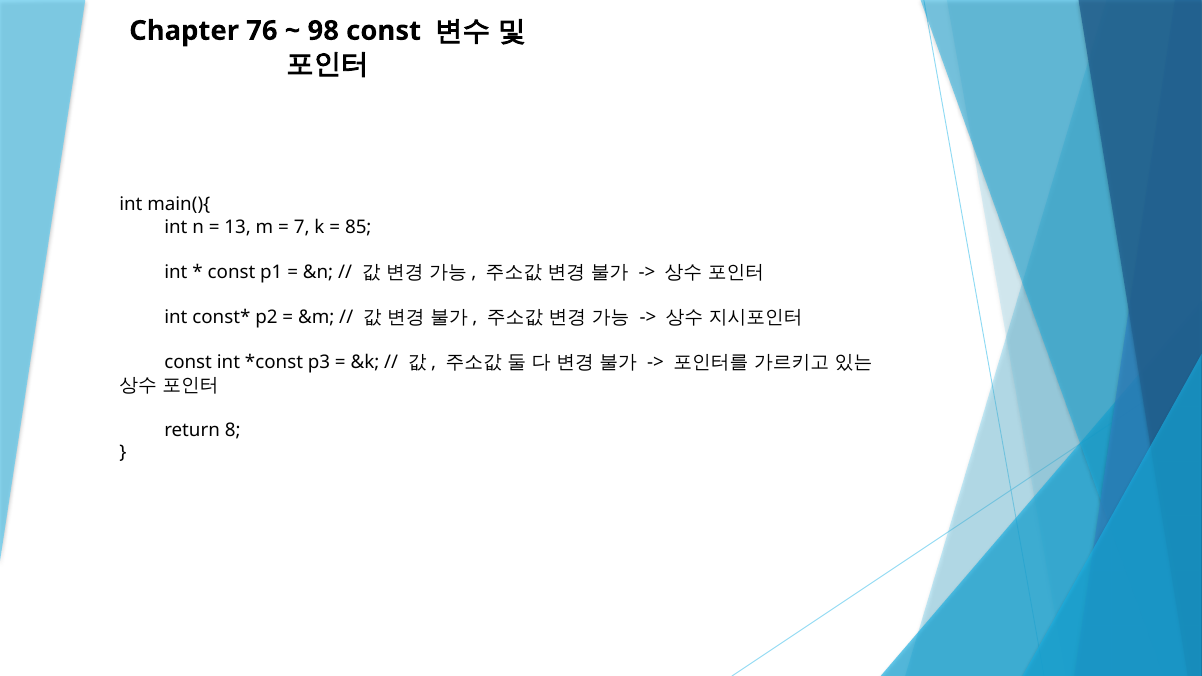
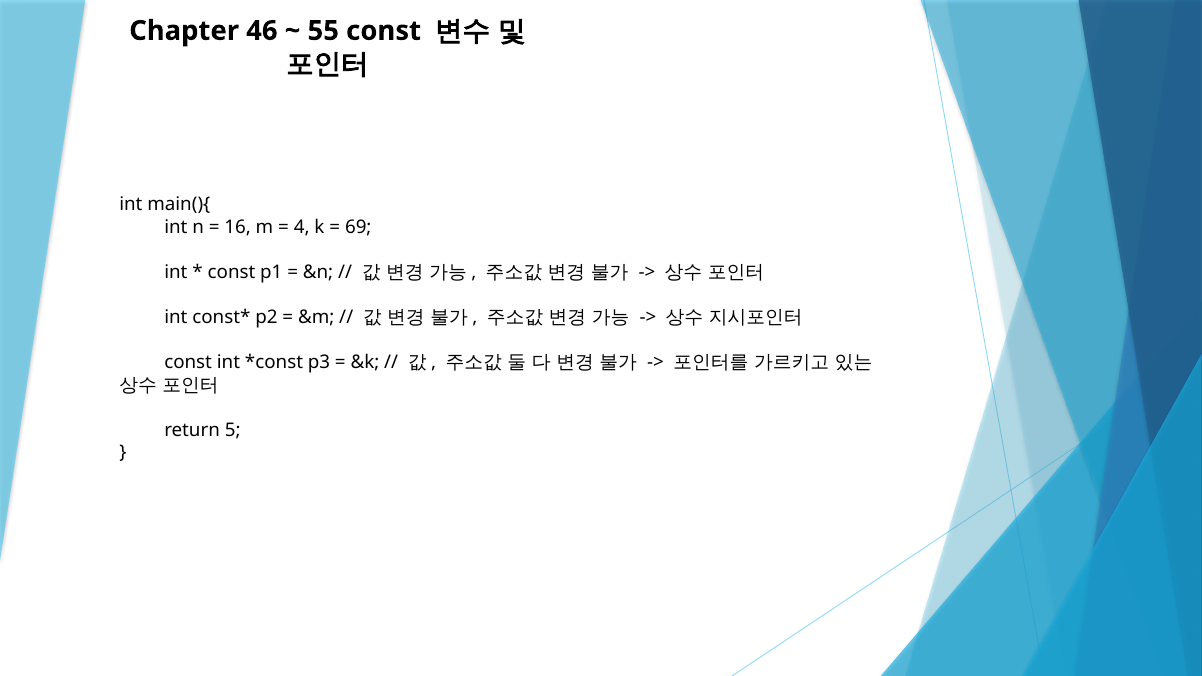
76: 76 -> 46
98: 98 -> 55
13: 13 -> 16
7: 7 -> 4
85: 85 -> 69
8: 8 -> 5
